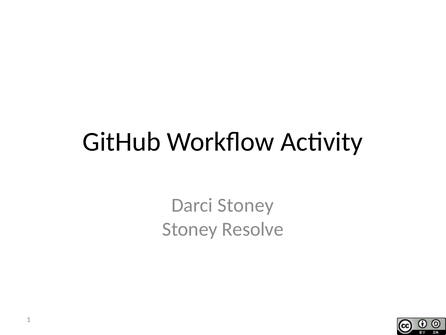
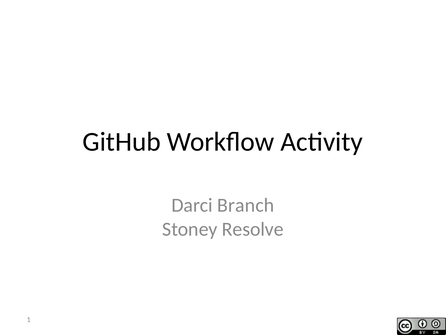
Darci Stoney: Stoney -> Branch
